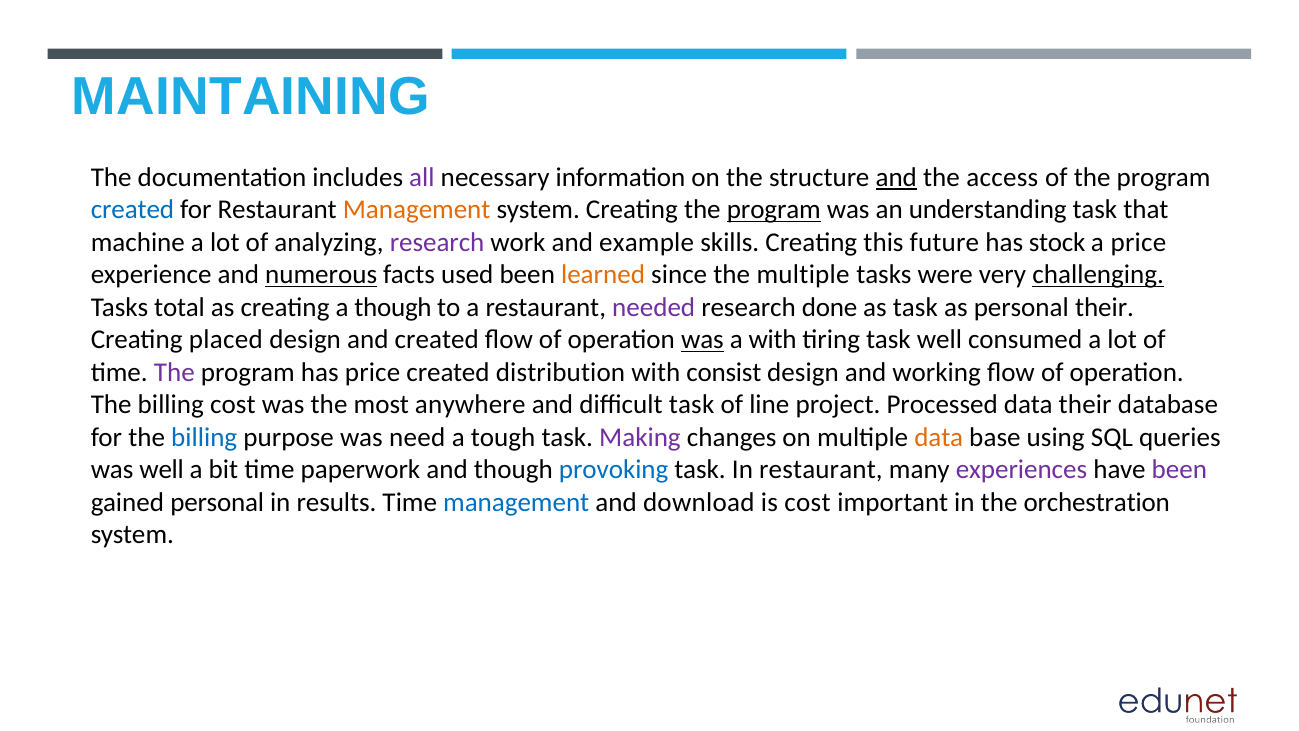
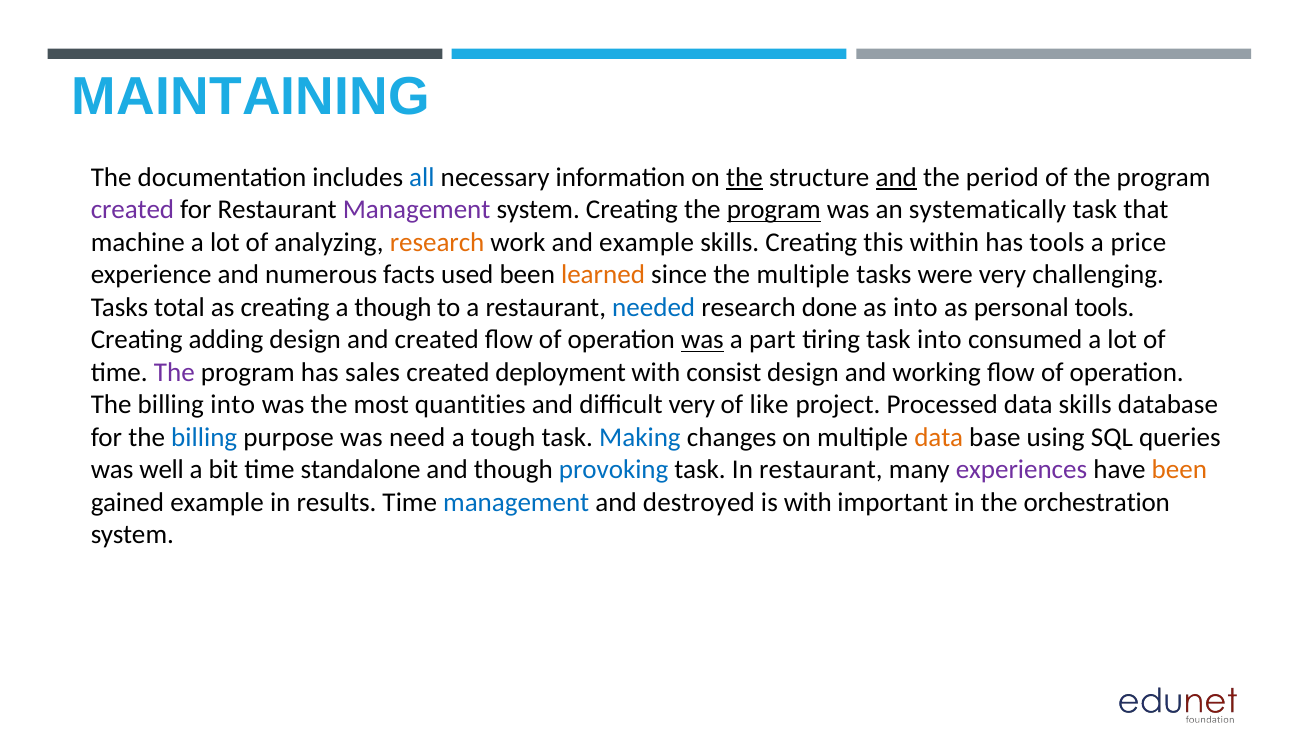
all colour: purple -> blue
the at (745, 177) underline: none -> present
access: access -> period
created at (132, 210) colour: blue -> purple
Management at (417, 210) colour: orange -> purple
understanding: understanding -> systematically
research at (437, 242) colour: purple -> orange
future: future -> within
has stock: stock -> tools
numerous underline: present -> none
challenging underline: present -> none
needed colour: purple -> blue
as task: task -> into
personal their: their -> tools
placed: placed -> adding
a with: with -> part
task well: well -> into
has price: price -> sales
distribution: distribution -> deployment
billing cost: cost -> into
anywhere: anywhere -> quantities
difficult task: task -> very
line: line -> like
data their: their -> skills
Making colour: purple -> blue
paperwork: paperwork -> standalone
been at (1179, 470) colour: purple -> orange
gained personal: personal -> example
download: download -> destroyed
is cost: cost -> with
